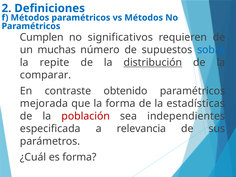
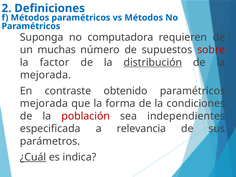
Cumplen: Cumplen -> Suponga
significativos: significativos -> computadora
sobre colour: blue -> red
repite: repite -> factor
comparar at (46, 75): comparar -> mejorada
estadísticas: estadísticas -> condiciones
¿Cuál underline: none -> present
es forma: forma -> indica
